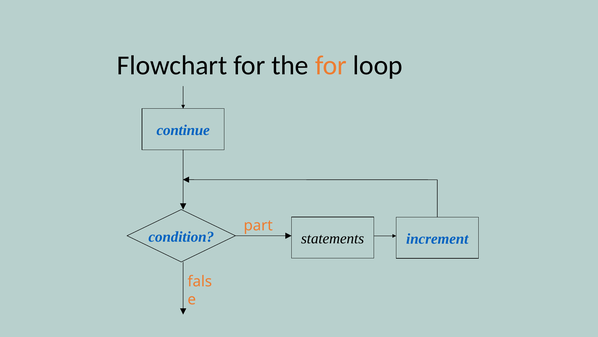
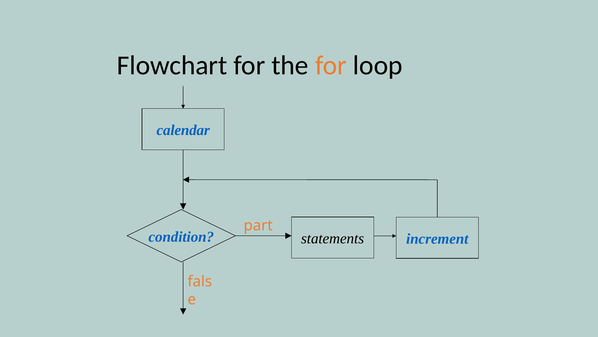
continue: continue -> calendar
